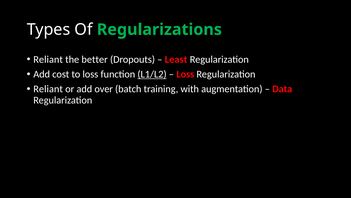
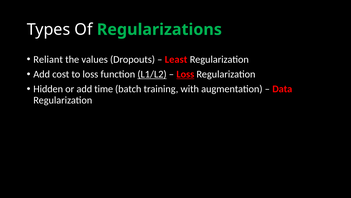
better: better -> values
Loss at (185, 74) underline: none -> present
Reliant at (48, 89): Reliant -> Hidden
over: over -> time
